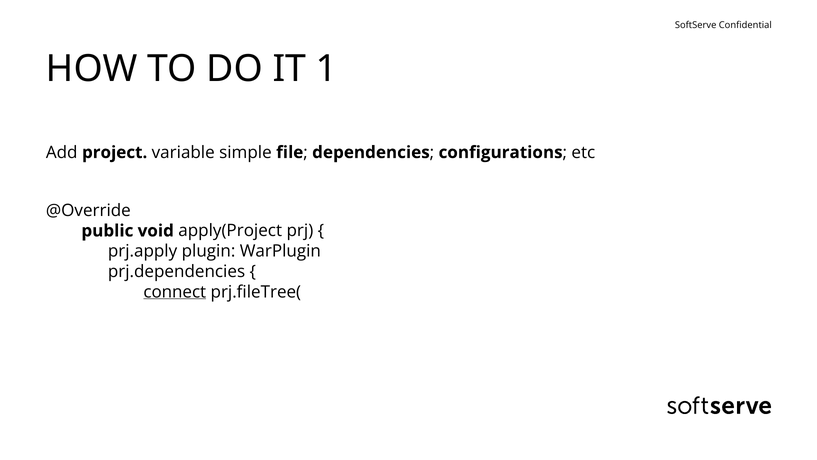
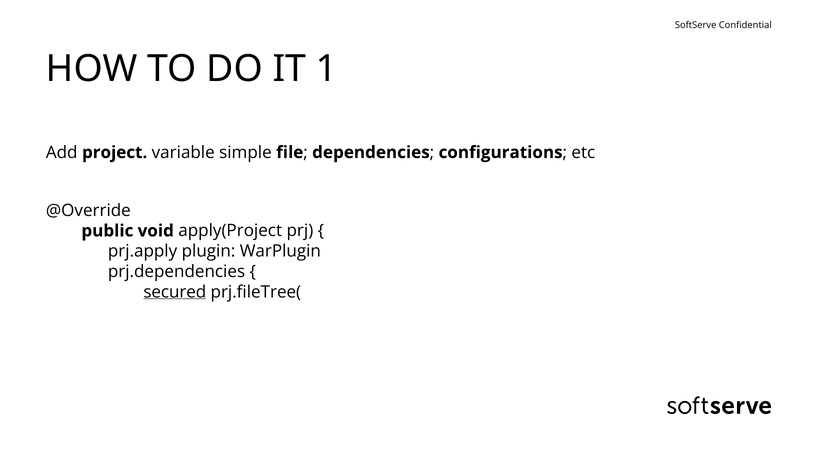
connect: connect -> secured
